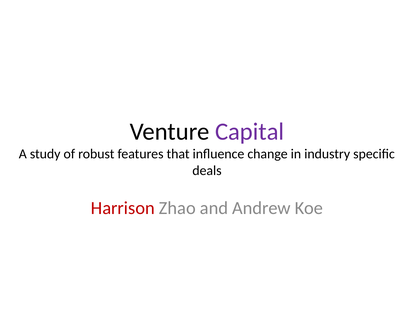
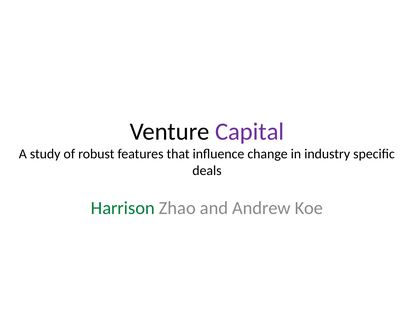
Harrison colour: red -> green
